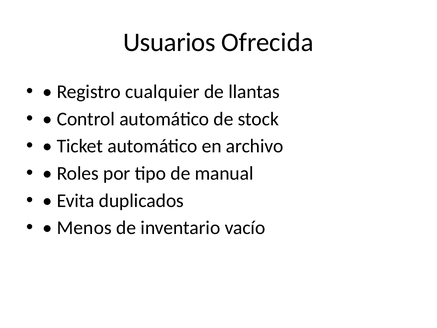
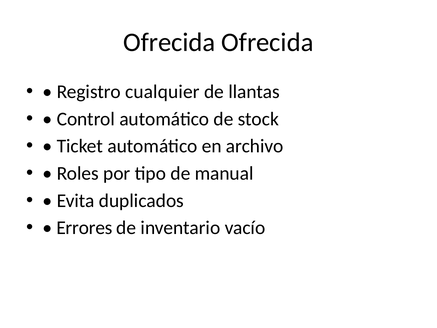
Usuarios at (169, 42): Usuarios -> Ofrecida
Menos: Menos -> Errores
